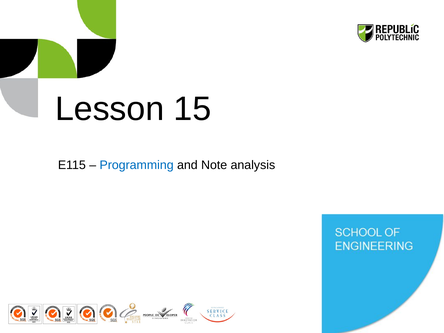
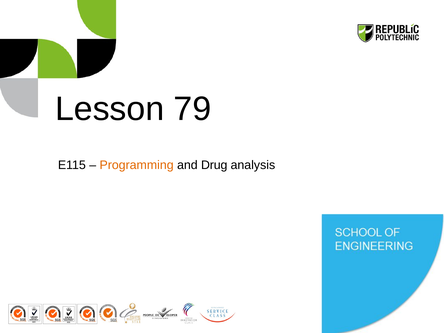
15: 15 -> 79
Programming colour: blue -> orange
Note: Note -> Drug
